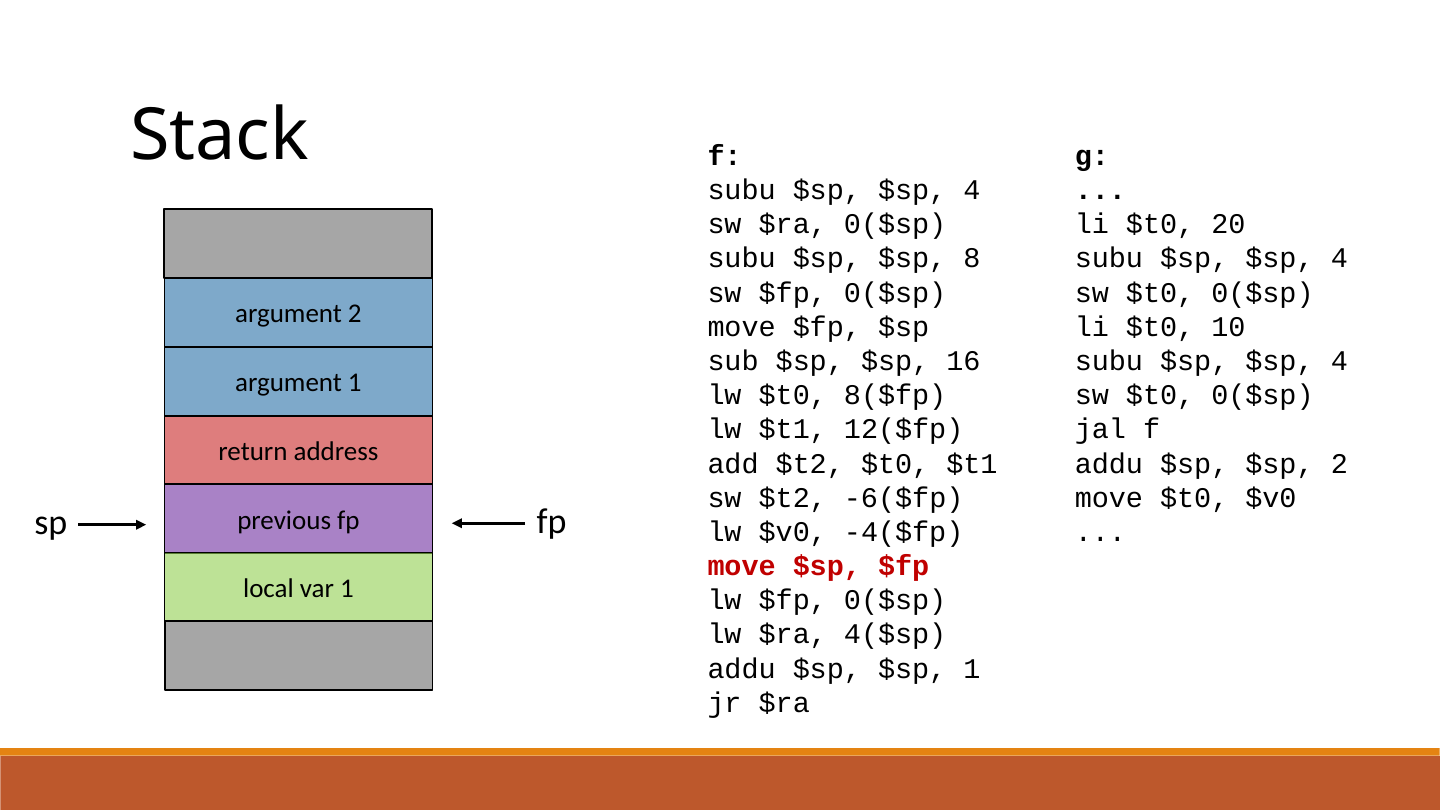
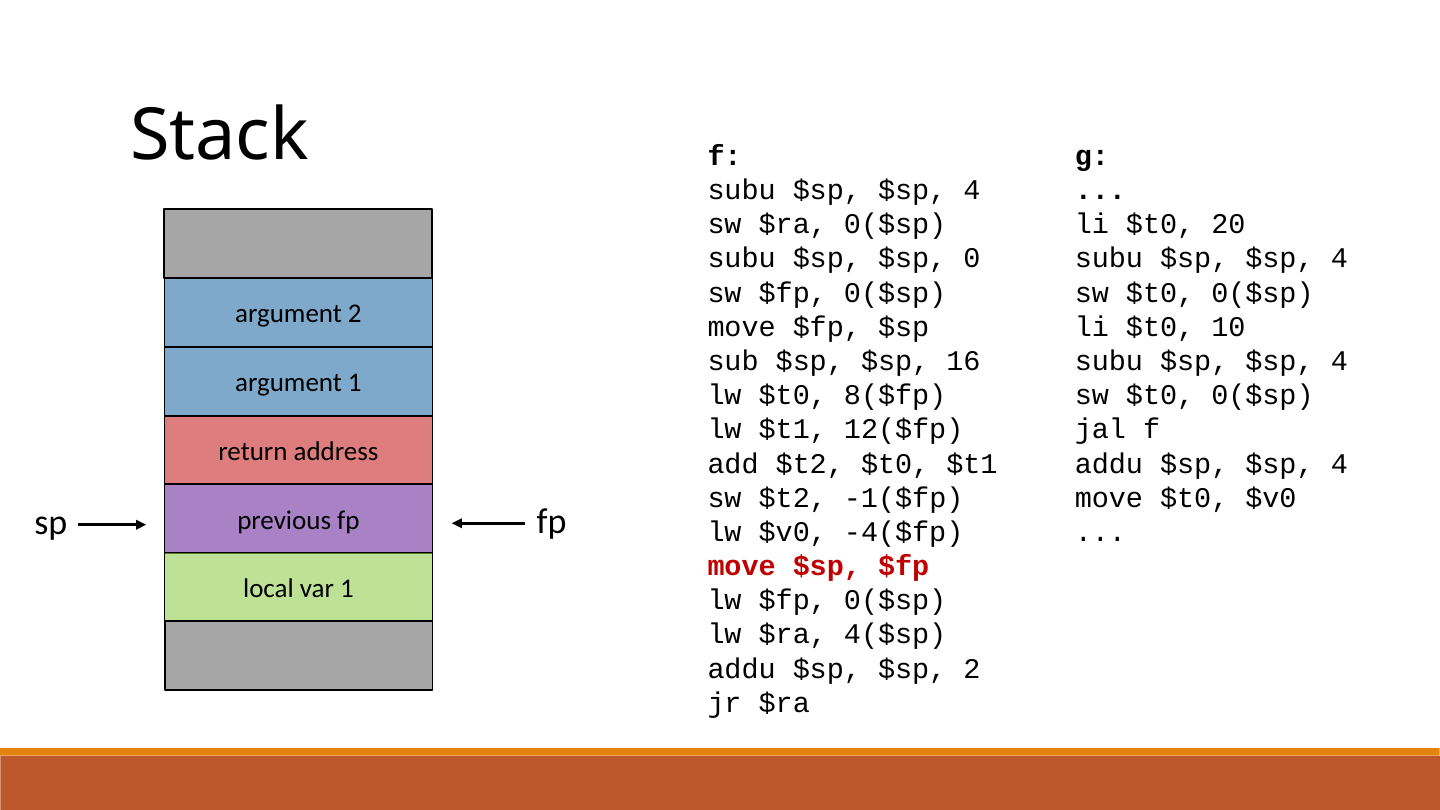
8: 8 -> 0
addu $sp $sp 2: 2 -> 4
-6($fp: -6($fp -> -1($fp
$sp 1: 1 -> 2
